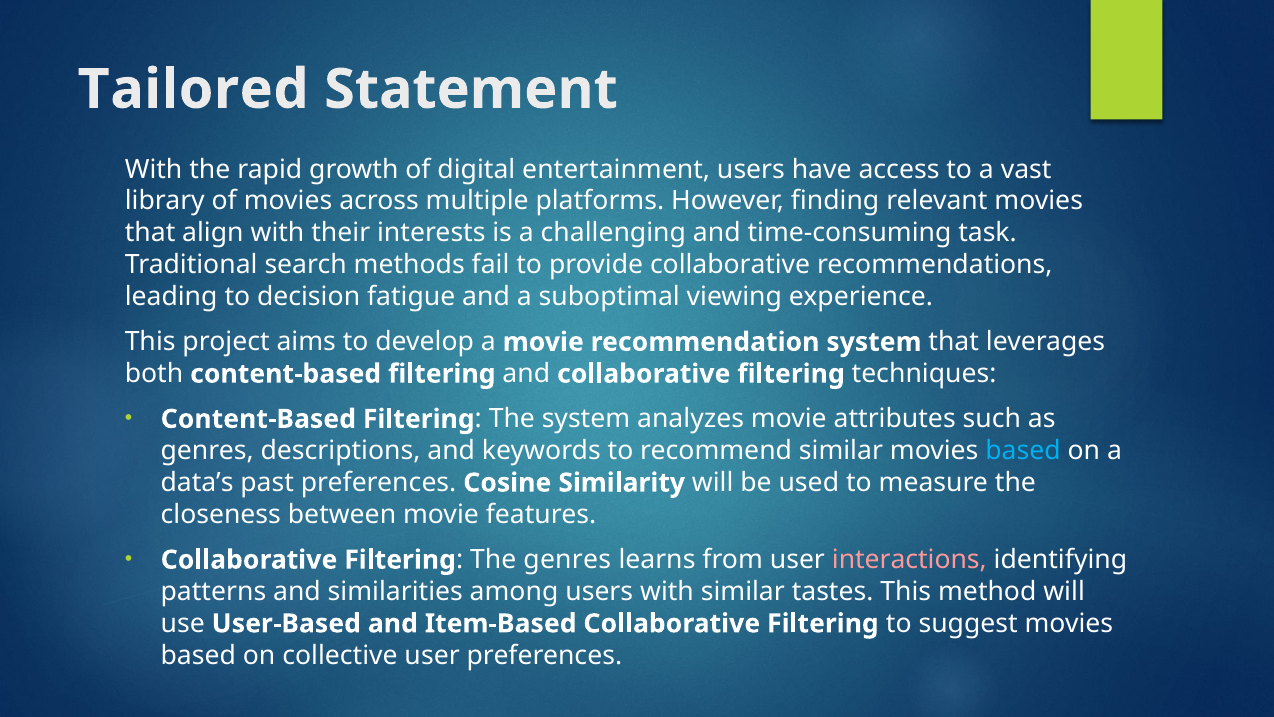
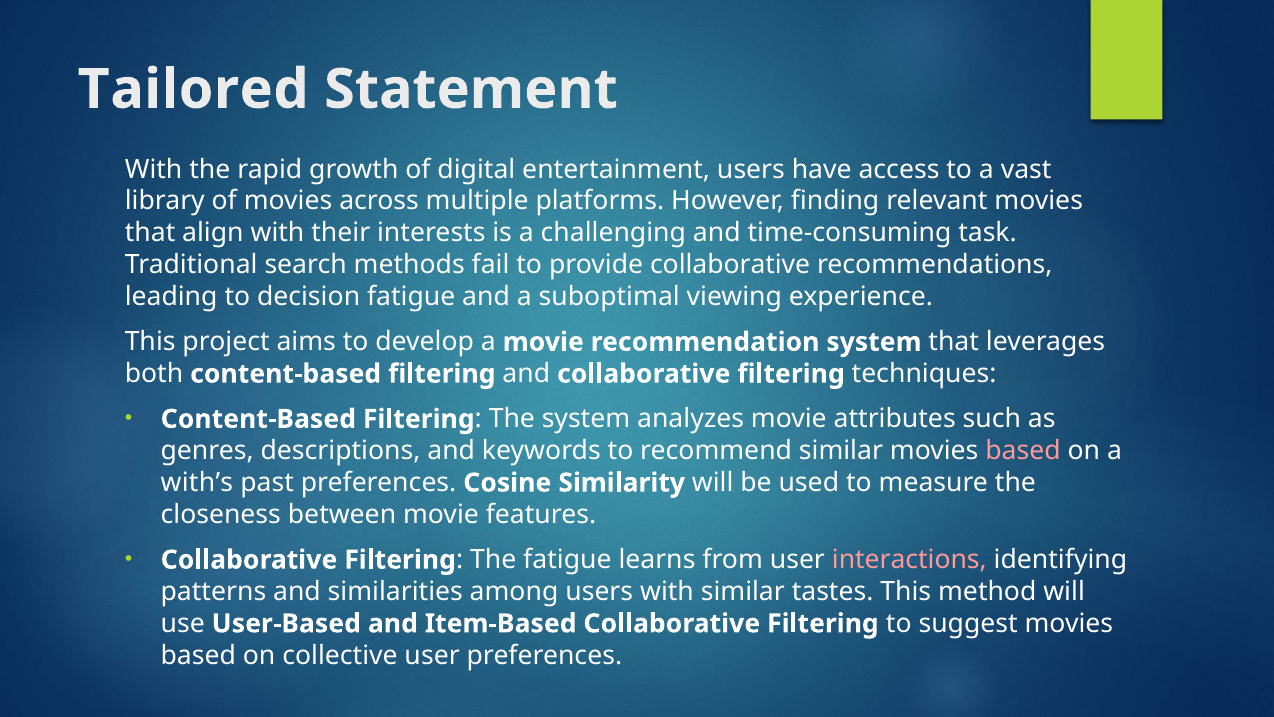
based at (1023, 451) colour: light blue -> pink
data’s: data’s -> with’s
The genres: genres -> fatigue
